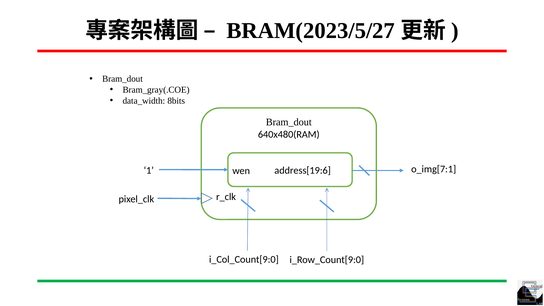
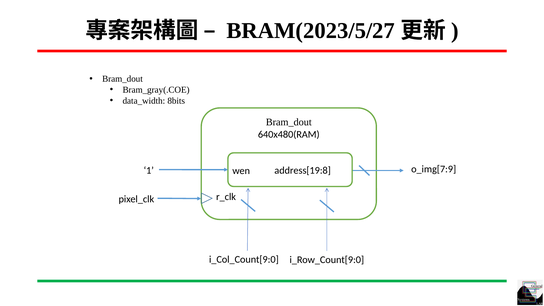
o_img[7:1: o_img[7:1 -> o_img[7:9
address[19:6: address[19:6 -> address[19:8
